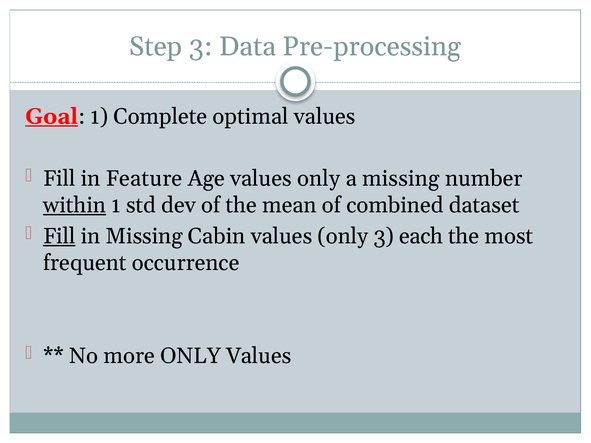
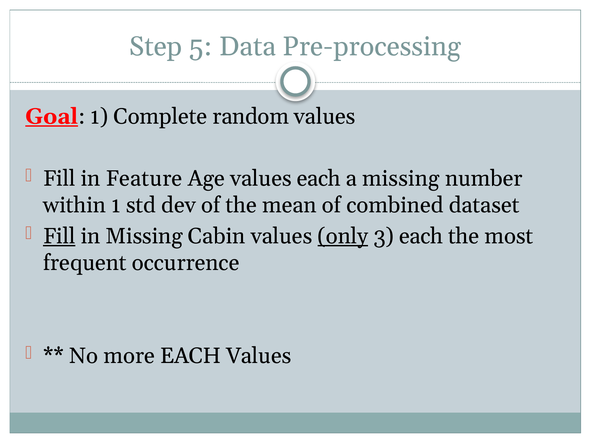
Step 3: 3 -> 5
optimal: optimal -> random
Age values only: only -> each
within underline: present -> none
only at (343, 236) underline: none -> present
more ONLY: ONLY -> EACH
